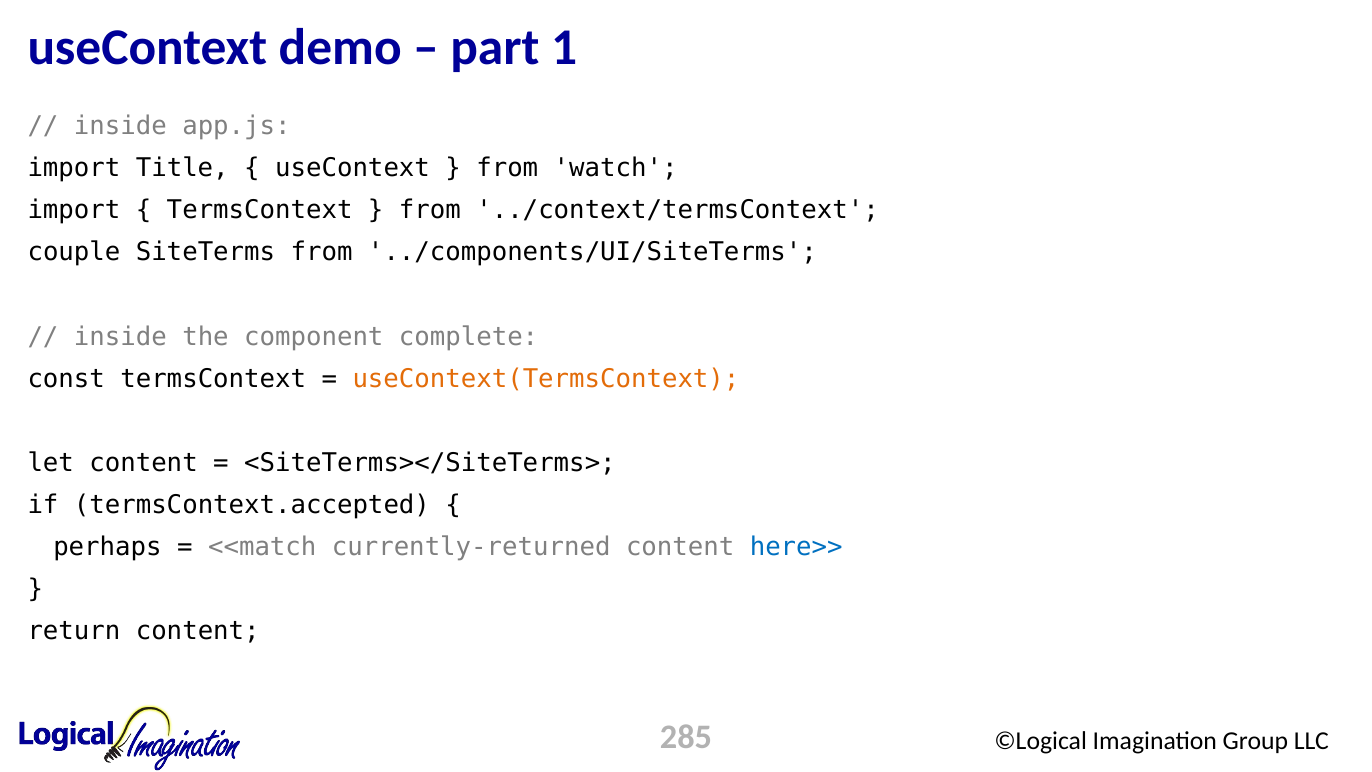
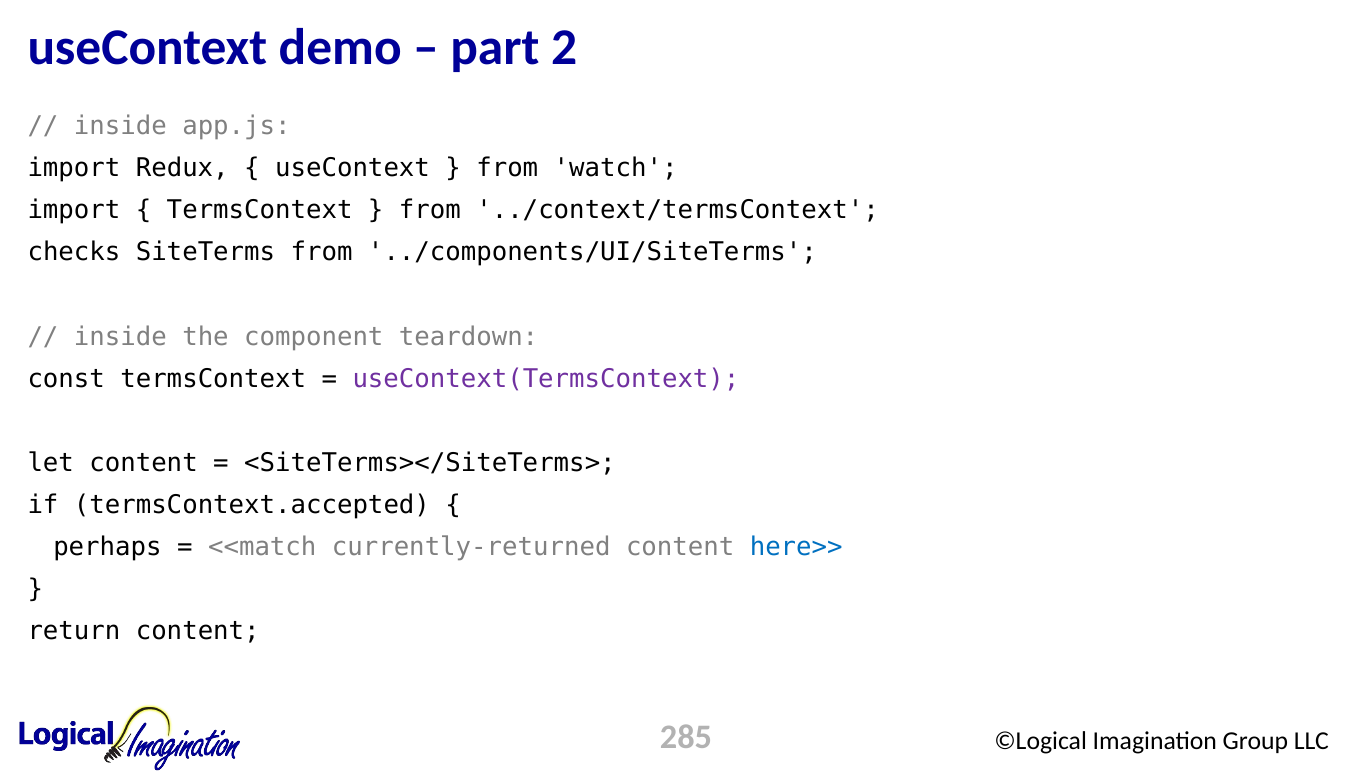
1: 1 -> 2
Title: Title -> Redux
couple: couple -> checks
complete: complete -> teardown
useContext(TermsContext colour: orange -> purple
